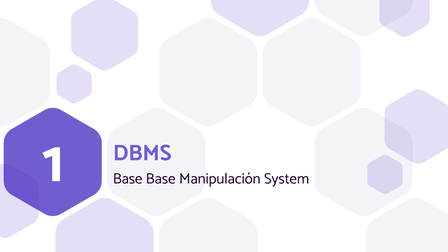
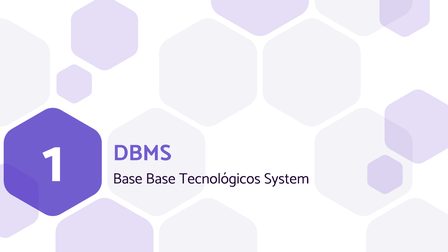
Manipulación: Manipulación -> Tecnológicos
